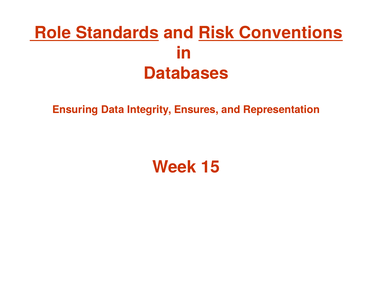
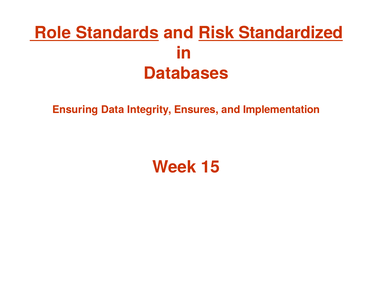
Conventions: Conventions -> Standardized
Representation: Representation -> Implementation
